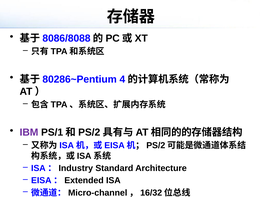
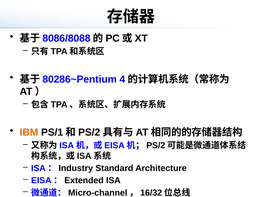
IBM colour: purple -> orange
